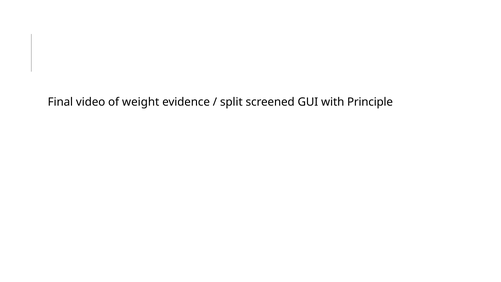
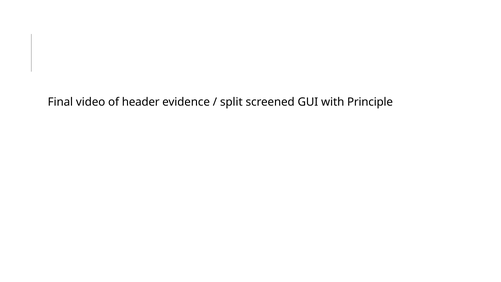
weight: weight -> header
